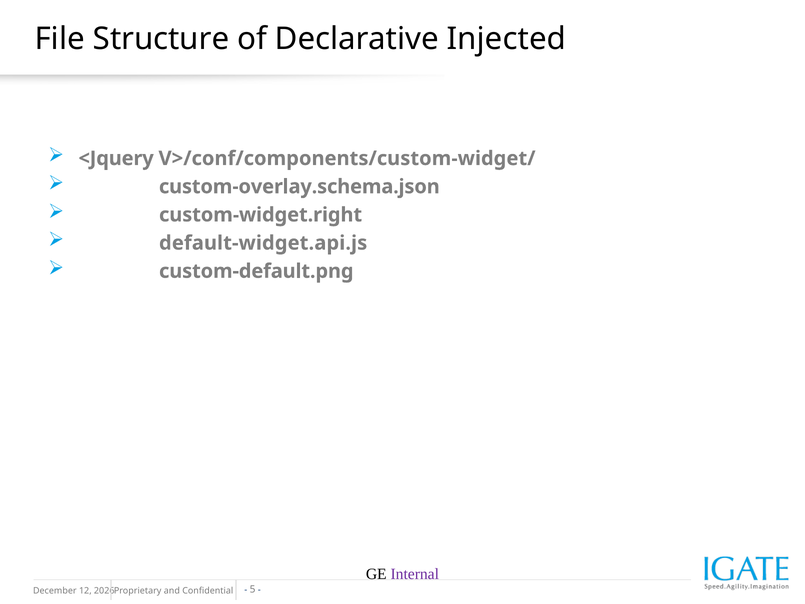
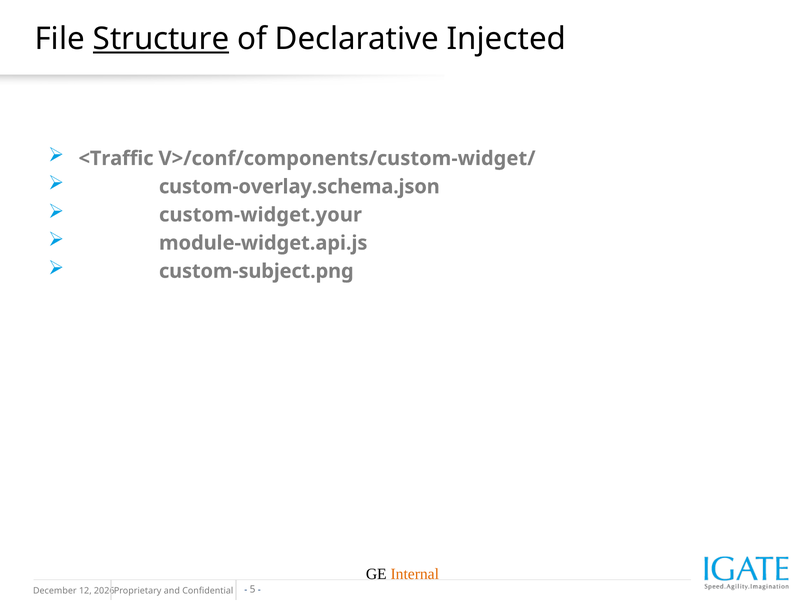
Structure underline: none -> present
<Jquery: <Jquery -> <Traffic
custom-widget.right: custom-widget.right -> custom-widget.your
default-widget.api.js: default-widget.api.js -> module-widget.api.js
custom-default.png: custom-default.png -> custom-subject.png
Internal colour: purple -> orange
